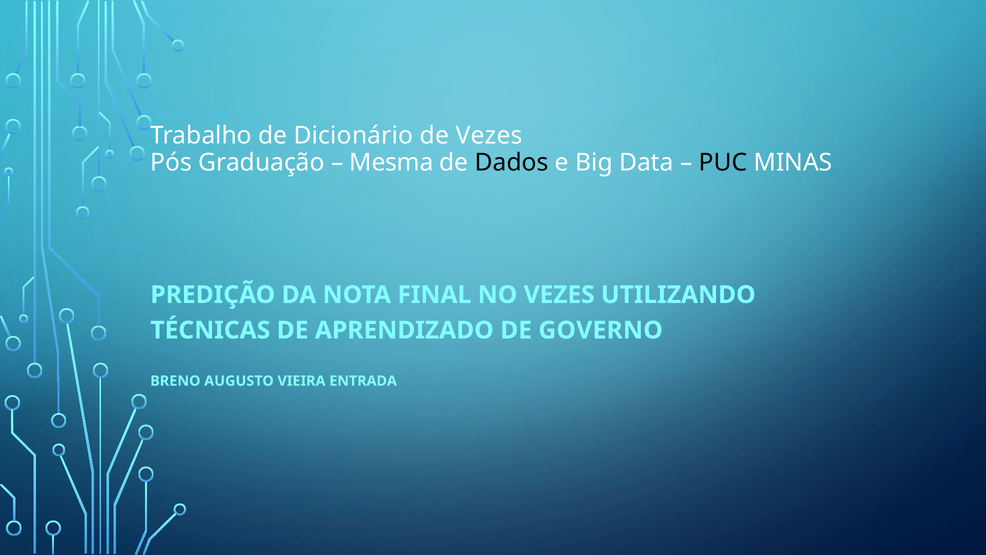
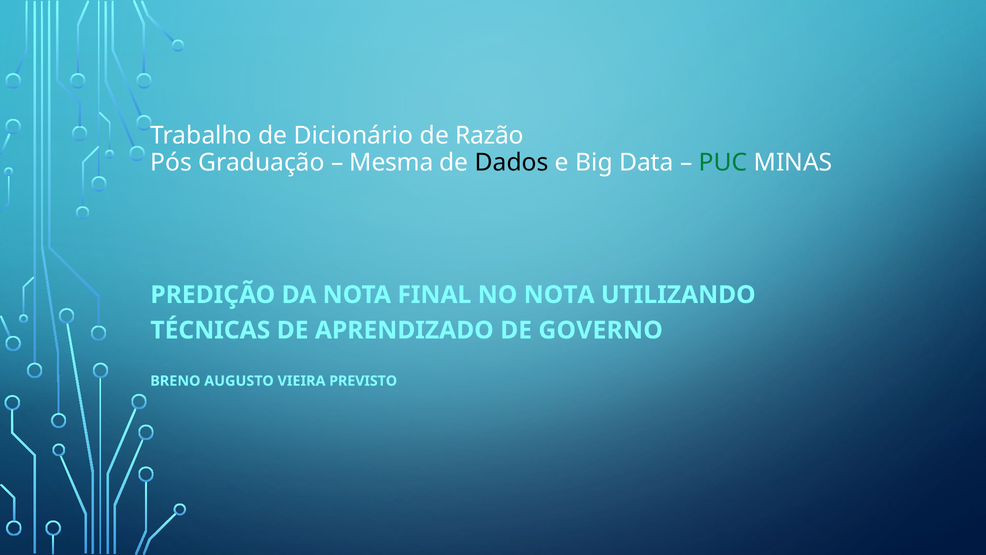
de Vezes: Vezes -> Razão
PUC colour: black -> green
NO VEZES: VEZES -> NOTA
ENTRADA: ENTRADA -> PREVISTO
